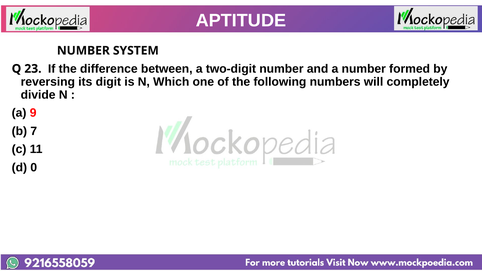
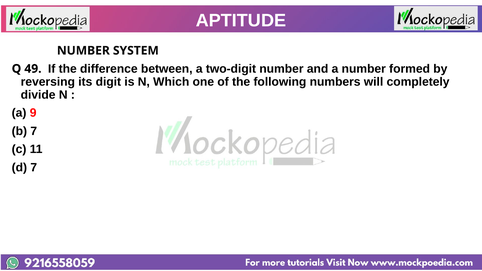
23: 23 -> 49
d 0: 0 -> 7
